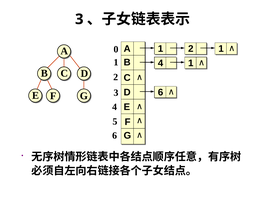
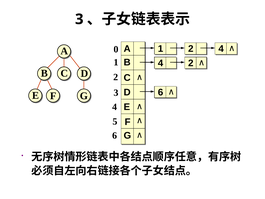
2 1: 1 -> 4
4 1: 1 -> 2
